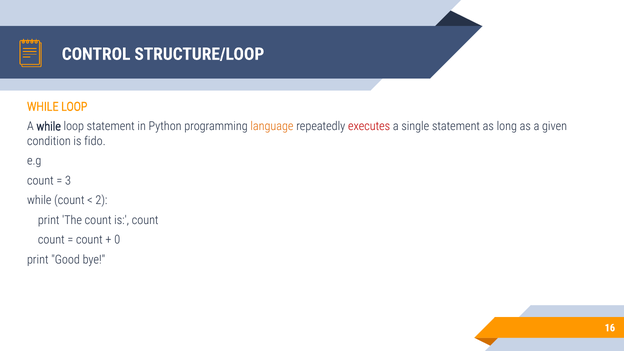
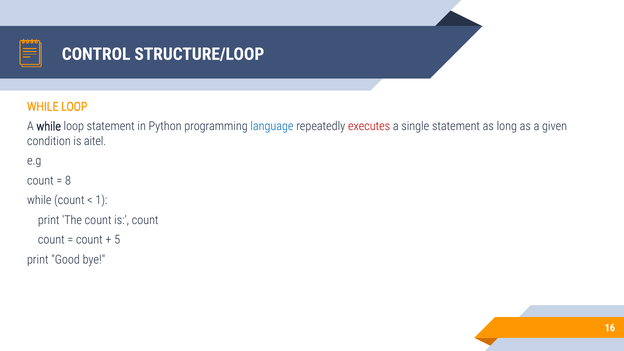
language colour: orange -> blue
fido: fido -> aitel
3: 3 -> 8
2: 2 -> 1
0: 0 -> 5
